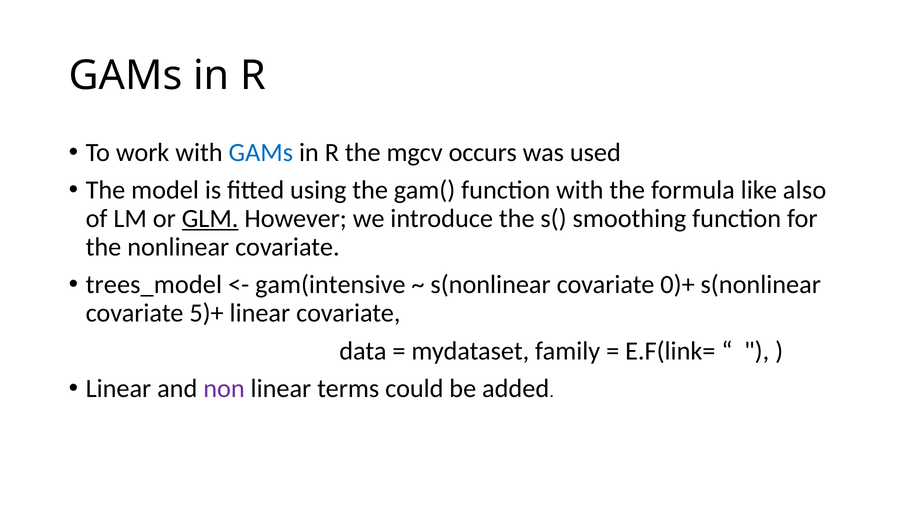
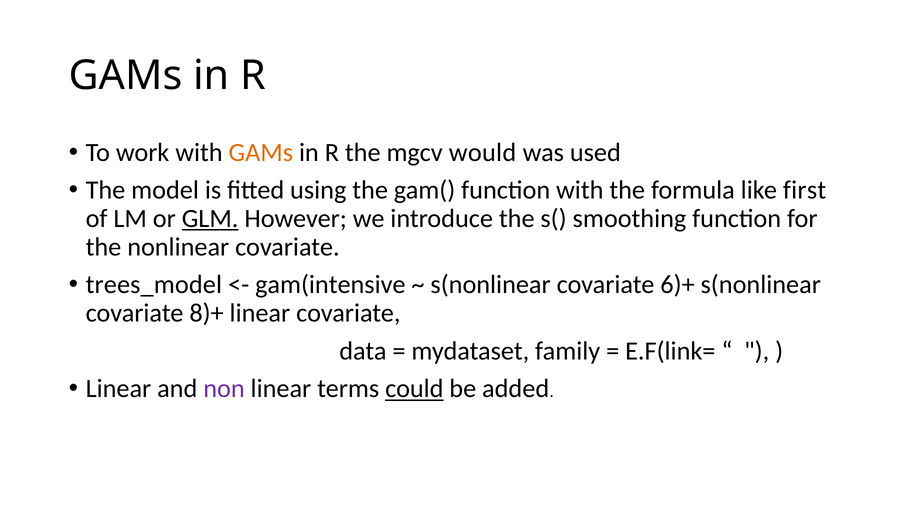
GAMs at (261, 153) colour: blue -> orange
occurs: occurs -> would
also: also -> first
0)+: 0)+ -> 6)+
5)+: 5)+ -> 8)+
could underline: none -> present
